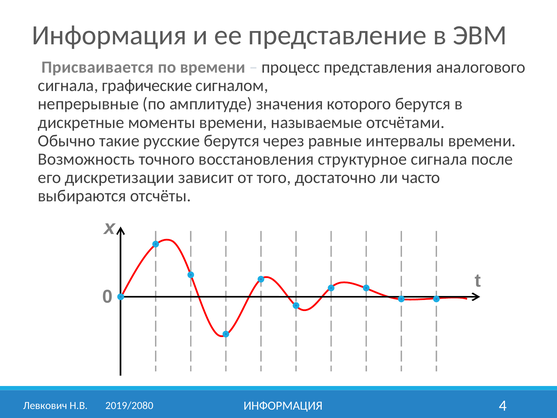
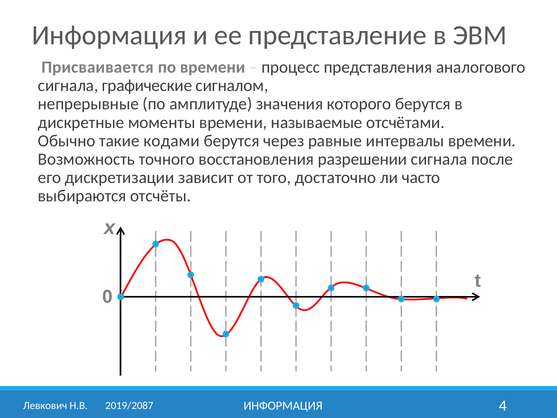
русские: русские -> кодами
структурное: структурное -> разрешении
2019/2080: 2019/2080 -> 2019/2087
